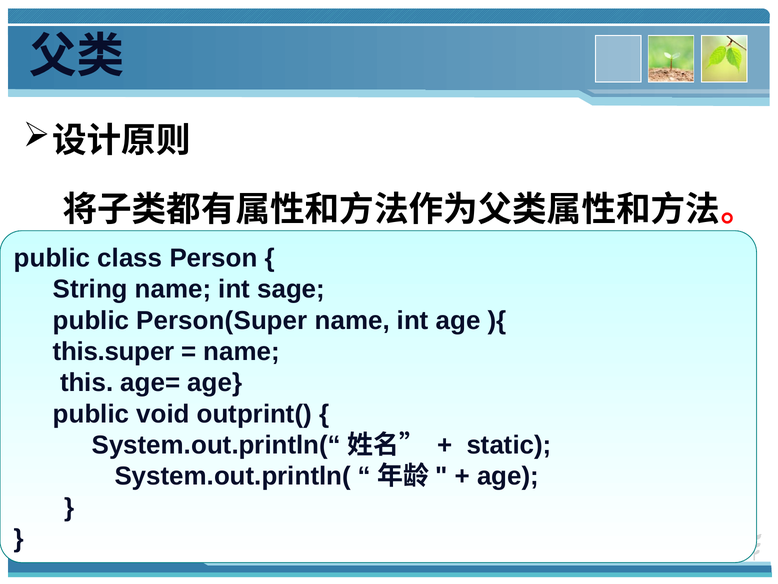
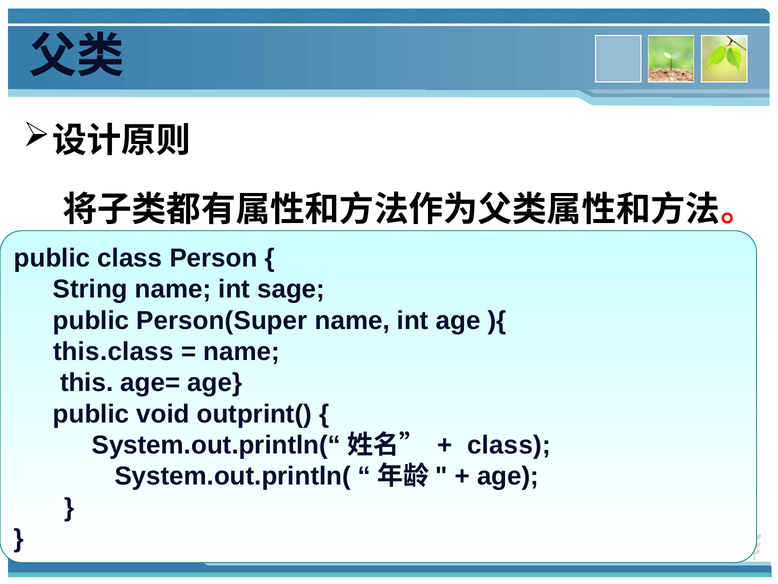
this.super: this.super -> this.class
static at (509, 445): static -> class
